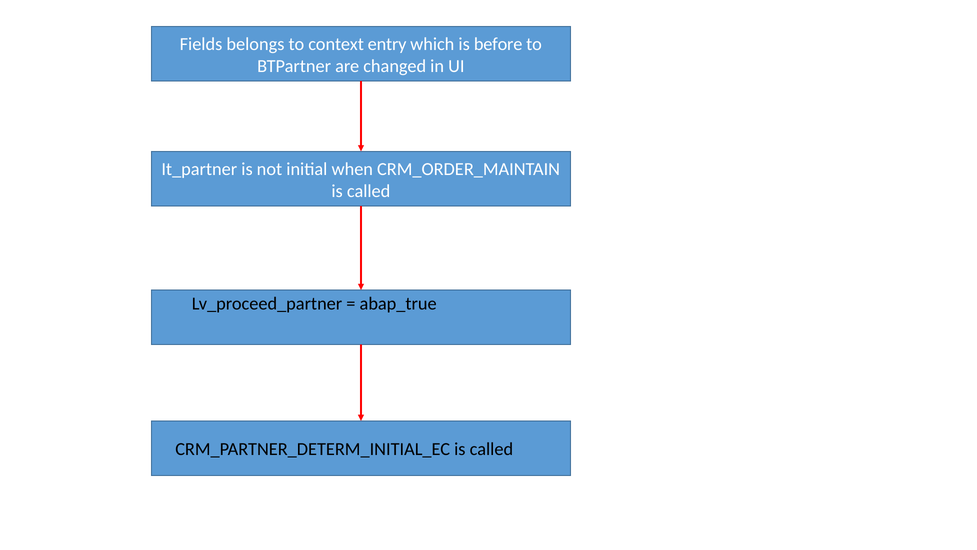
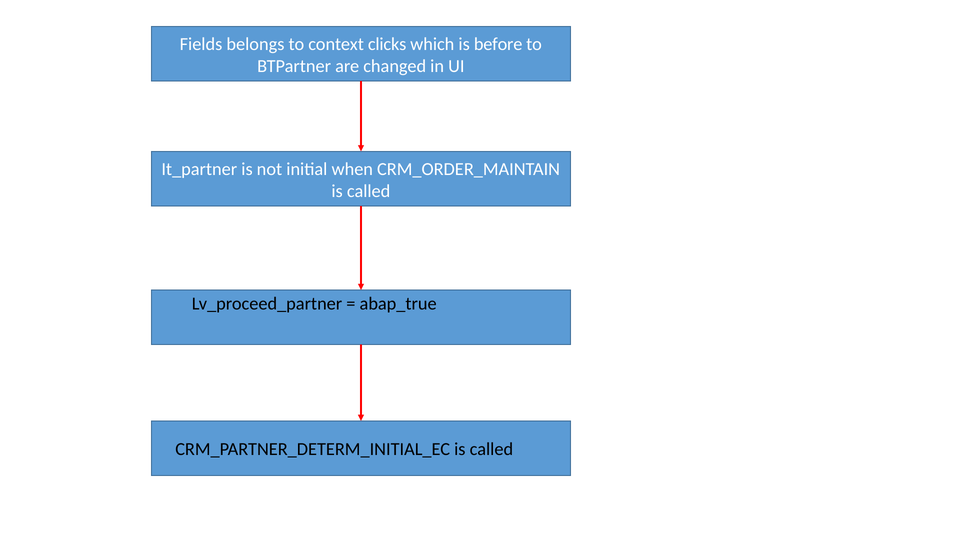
entry: entry -> clicks
